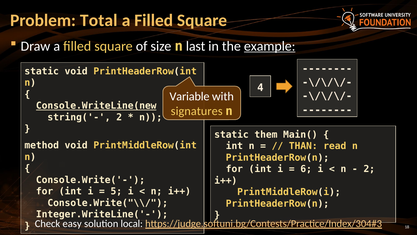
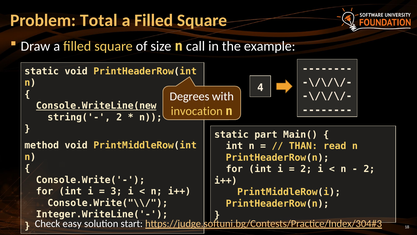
last: last -> call
example underline: present -> none
Variable: Variable -> Degrees
signatures: signatures -> invocation
them: them -> part
6 at (306, 169): 6 -> 2
5: 5 -> 3
local: local -> start
